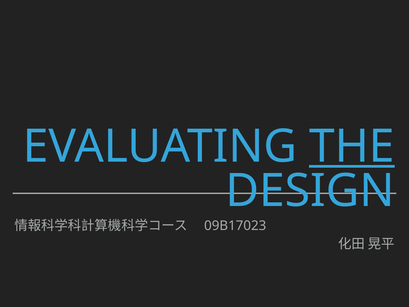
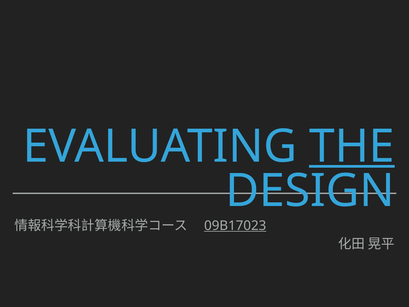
09B17023 underline: none -> present
